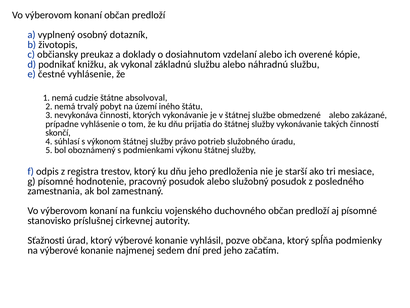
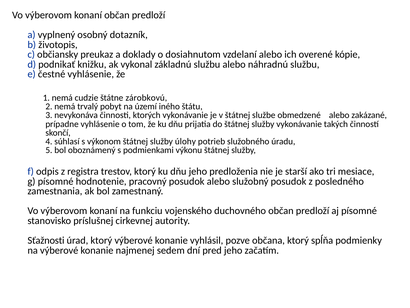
absolvoval: absolvoval -> zárobkovú
právo: právo -> úlohy
